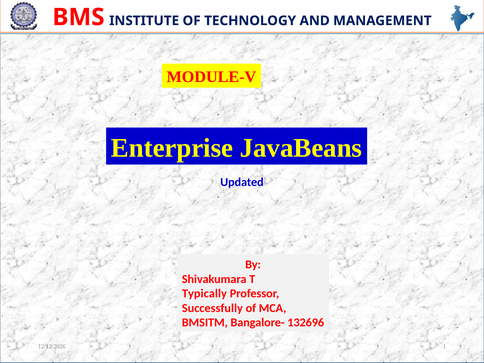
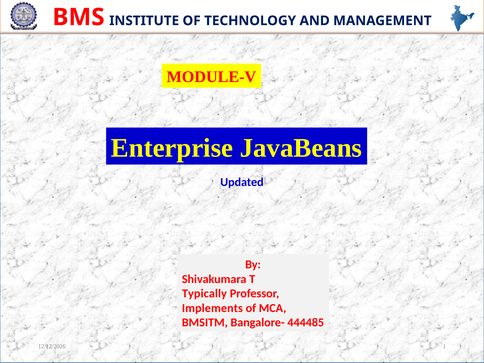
Successfully: Successfully -> Implements
132696: 132696 -> 444485
